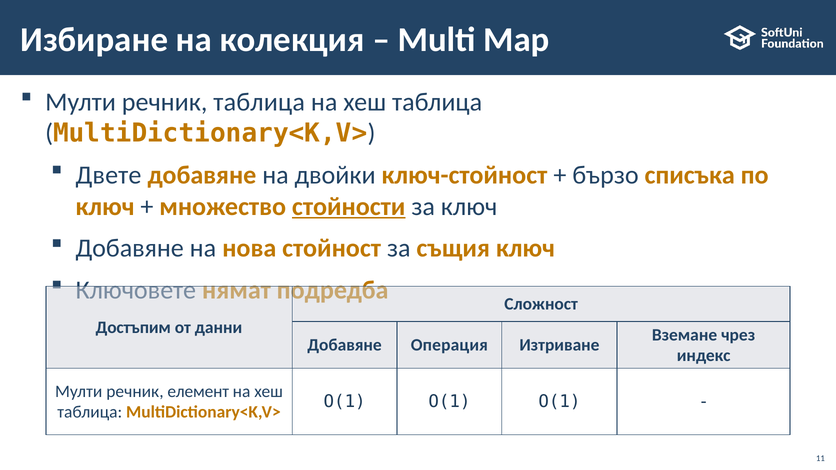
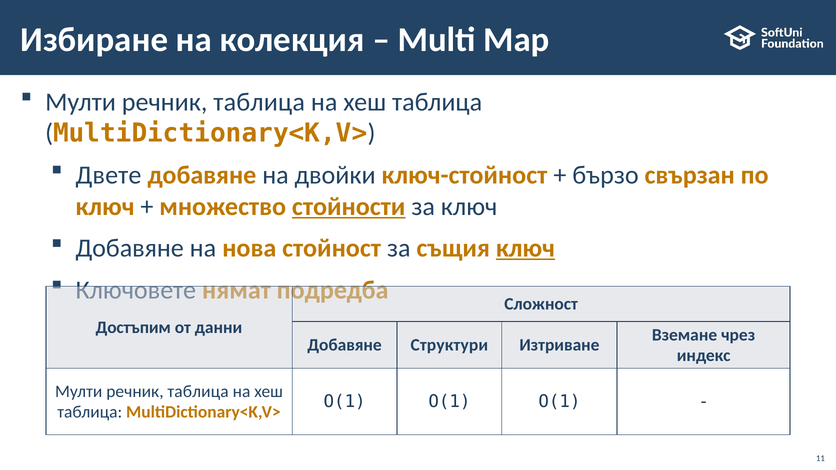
списъка: списъка -> свързан
ключ at (525, 248) underline: none -> present
Операция: Операция -> Структури
елемент at (198, 392): елемент -> таблица
